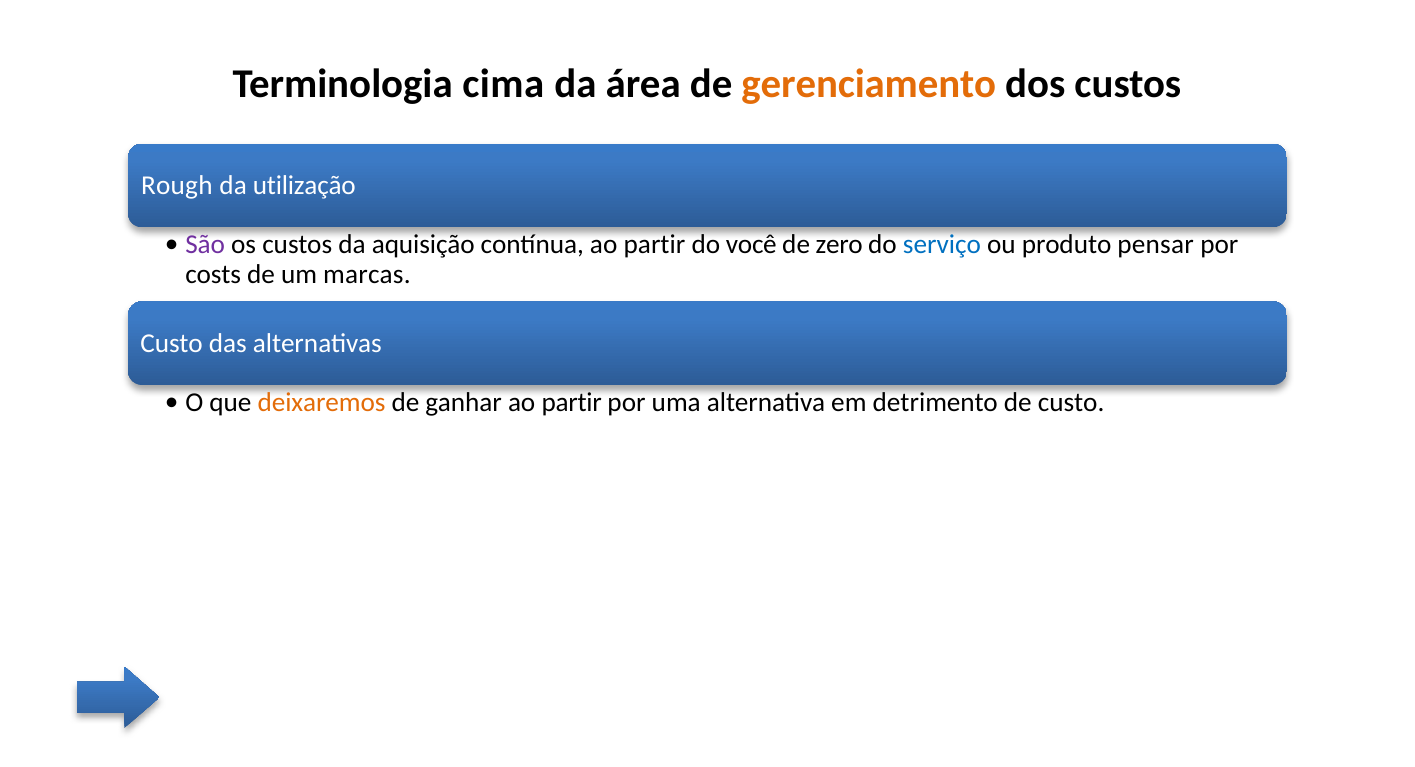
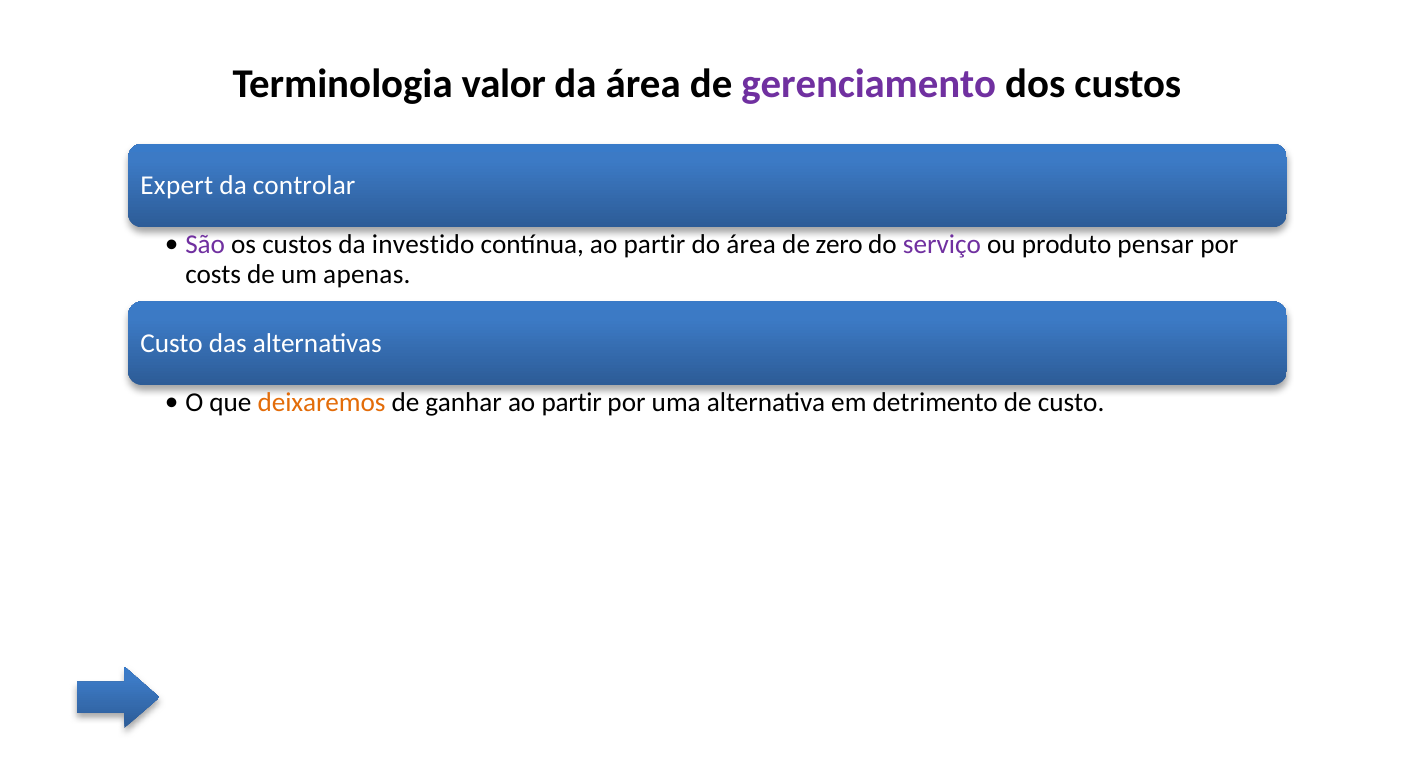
cima: cima -> valor
gerenciamento colour: orange -> purple
Rough: Rough -> Expert
utilização: utilização -> controlar
aquisição: aquisição -> investido
do você: você -> área
serviço colour: blue -> purple
marcas: marcas -> apenas
